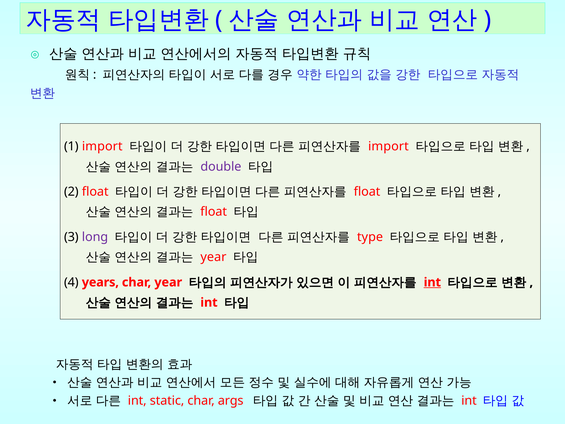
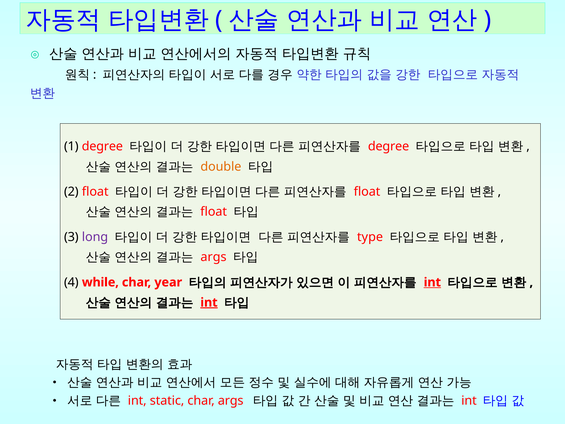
1 import: import -> degree
import at (388, 146): import -> degree
double colour: purple -> orange
year at (213, 257): year -> args
years: years -> while
int at (209, 302) underline: none -> present
